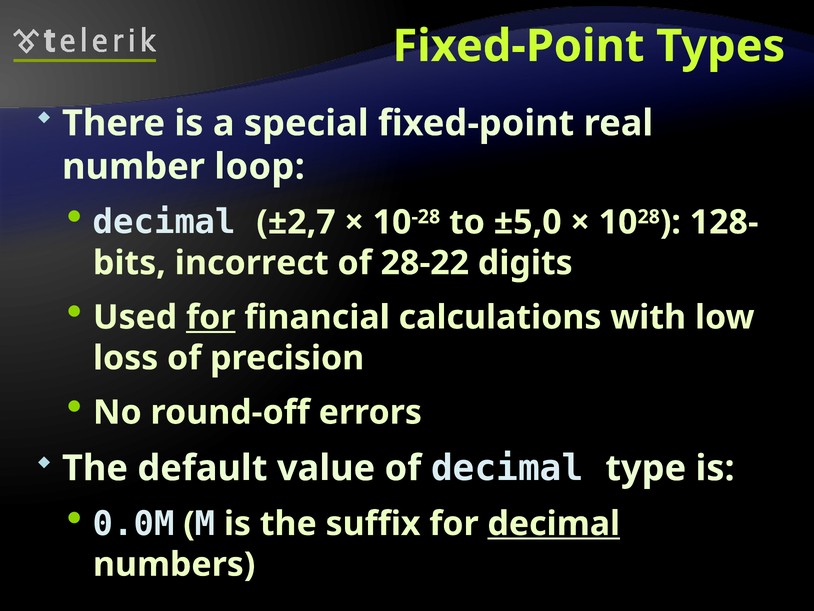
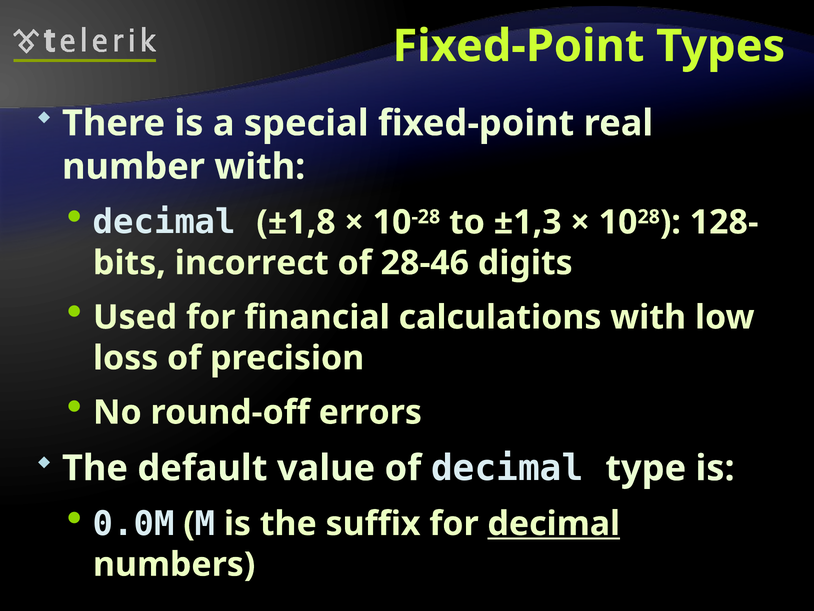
number loop: loop -> with
±2,7: ±2,7 -> ±1,8
±5,0: ±5,0 -> ±1,3
28-22: 28-22 -> 28-46
for at (211, 317) underline: present -> none
